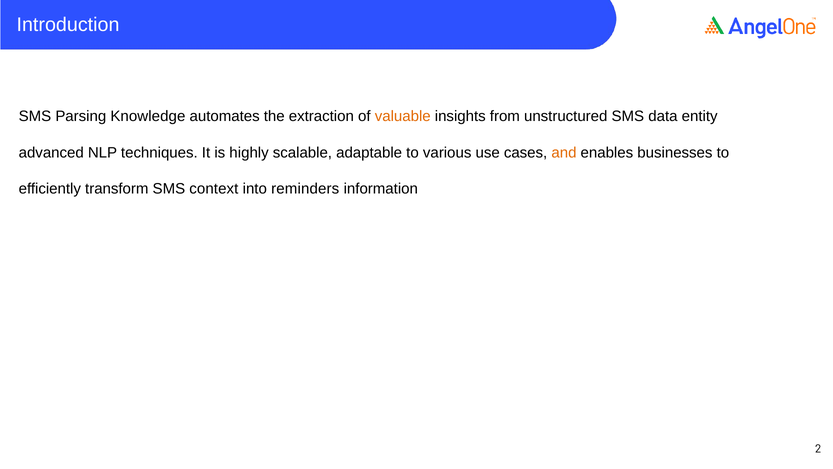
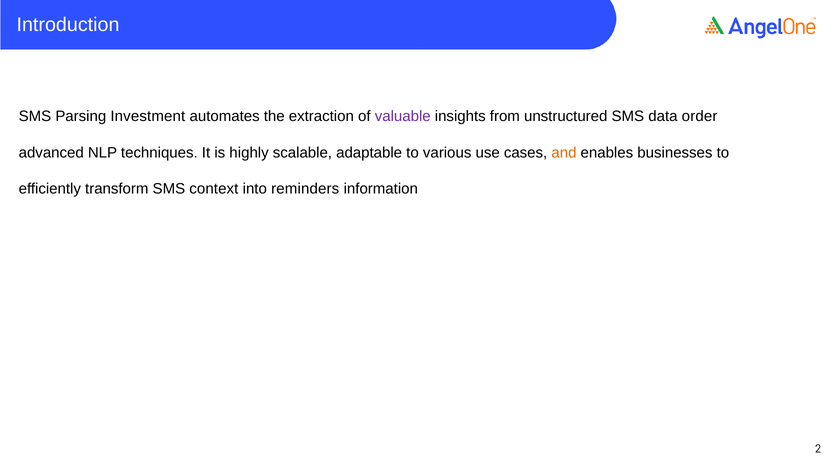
Knowledge: Knowledge -> Investment
valuable colour: orange -> purple
entity: entity -> order
